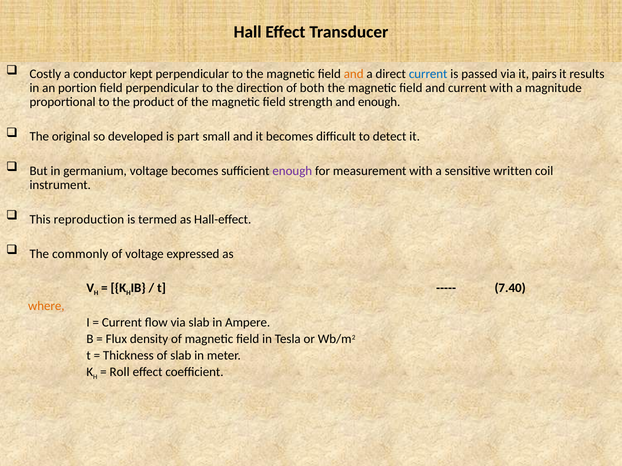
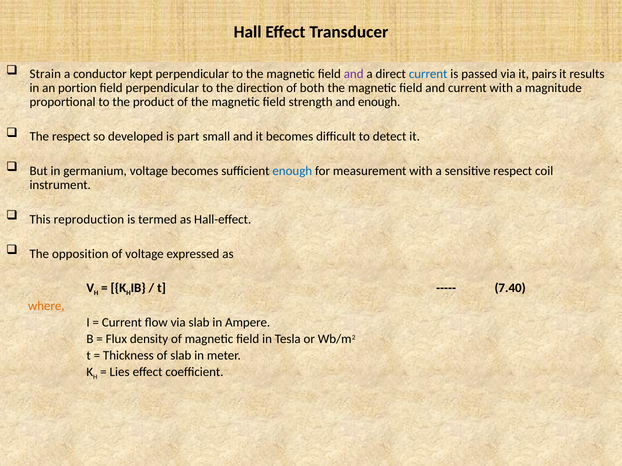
Costly: Costly -> Strain
and at (354, 74) colour: orange -> purple
The original: original -> respect
enough at (292, 171) colour: purple -> blue
sensitive written: written -> respect
commonly: commonly -> opposition
Roll: Roll -> Lies
